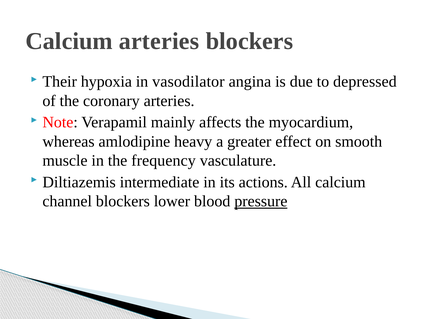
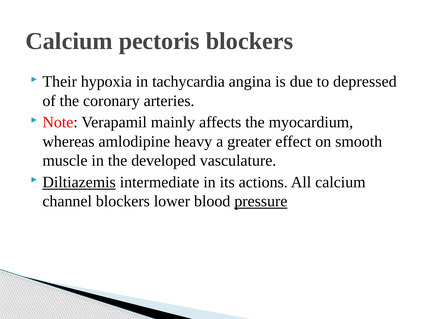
Calcium arteries: arteries -> pectoris
vasodilator: vasodilator -> tachycardia
frequency: frequency -> developed
Diltiazemis underline: none -> present
